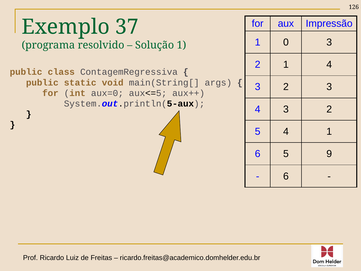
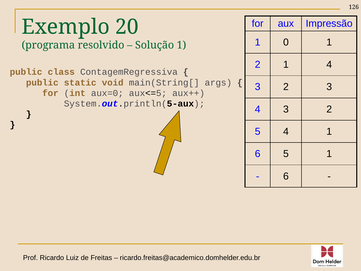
37: 37 -> 20
0 3: 3 -> 1
5 9: 9 -> 1
